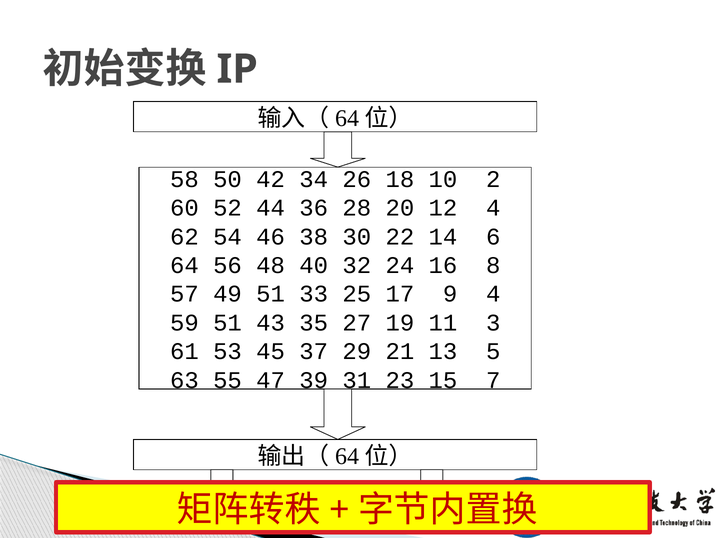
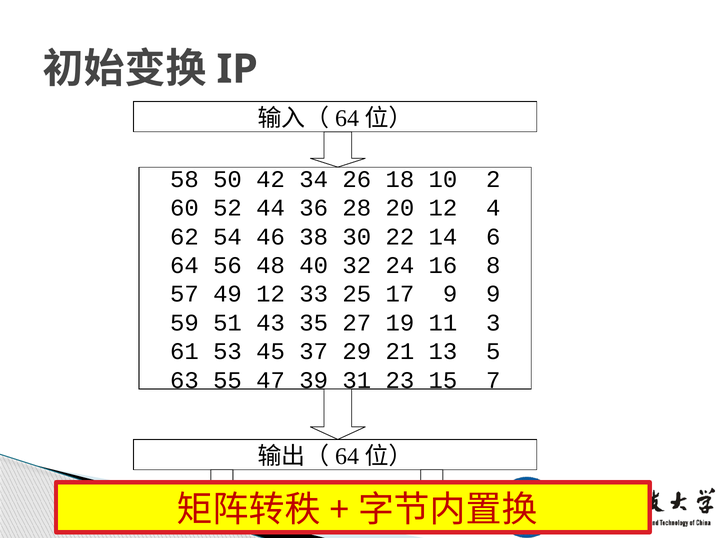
49 51: 51 -> 12
9 4: 4 -> 9
